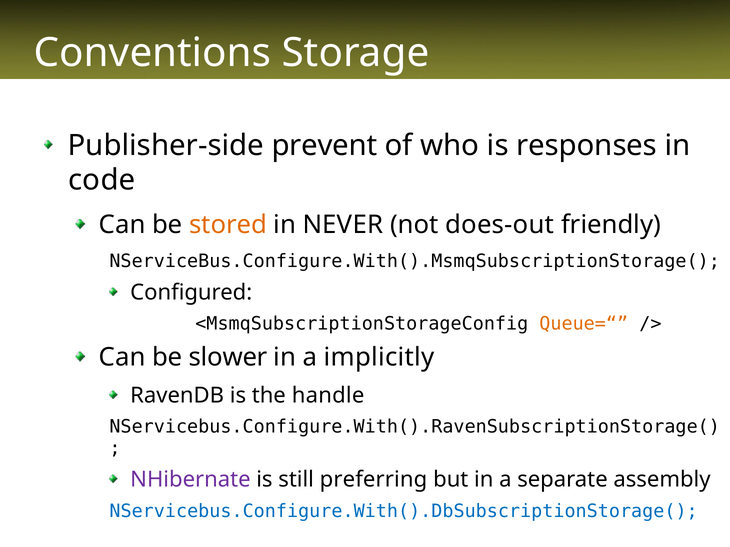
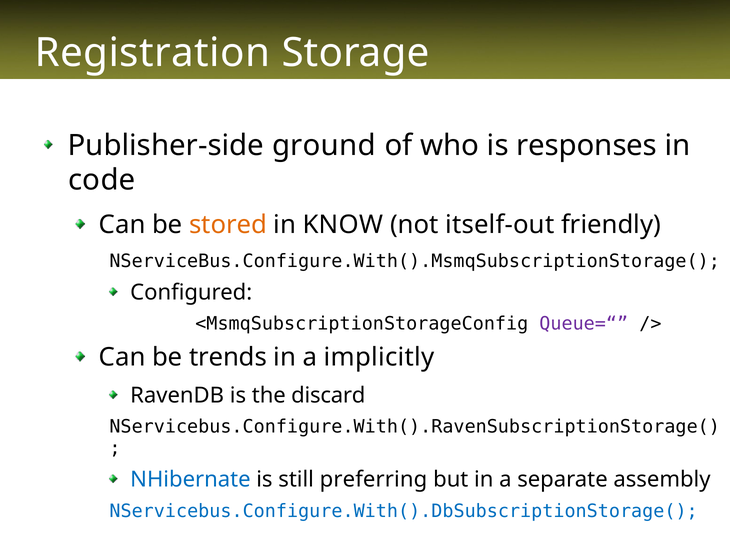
Conventions: Conventions -> Registration
prevent: prevent -> ground
NEVER: NEVER -> KNOW
does-out: does-out -> itself-out
Queue=“ colour: orange -> purple
slower: slower -> trends
handle: handle -> discard
NHibernate colour: purple -> blue
